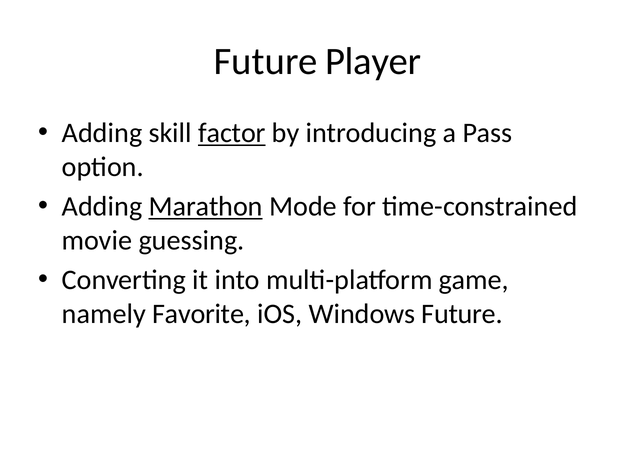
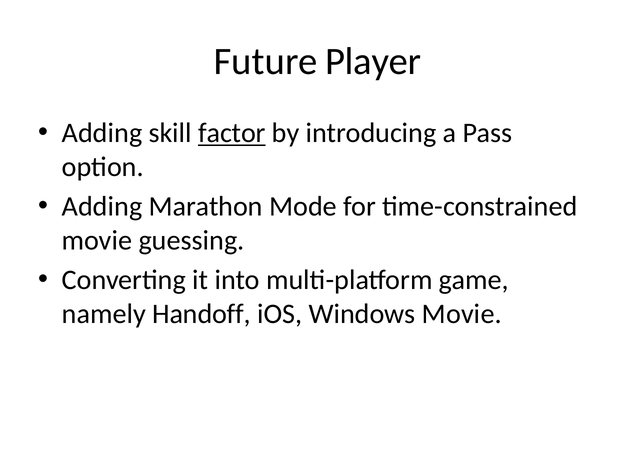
Marathon underline: present -> none
Favorite: Favorite -> Handoff
Windows Future: Future -> Movie
